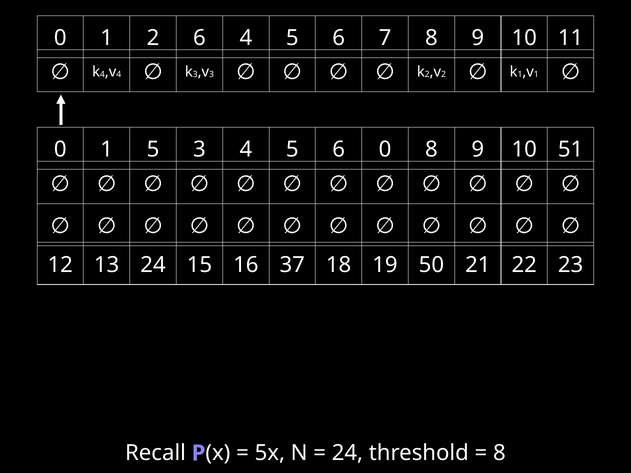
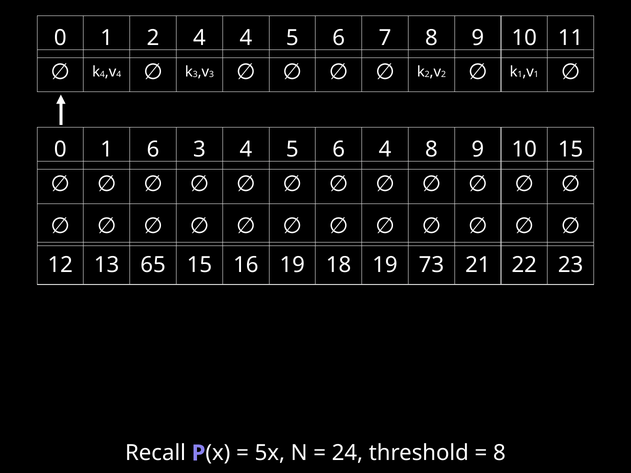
2 6: 6 -> 4
1 5: 5 -> 6
6 0: 0 -> 4
10 51: 51 -> 15
13 24: 24 -> 65
16 37: 37 -> 19
50: 50 -> 73
